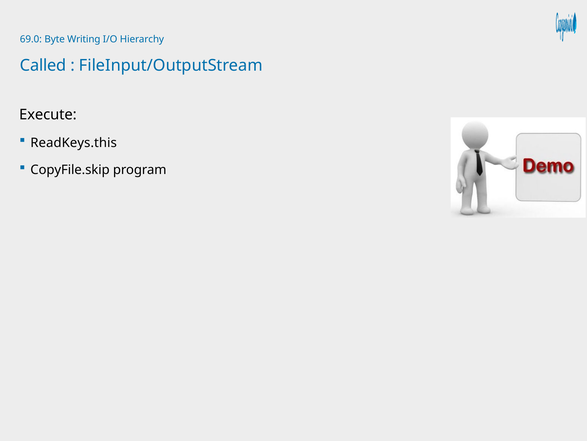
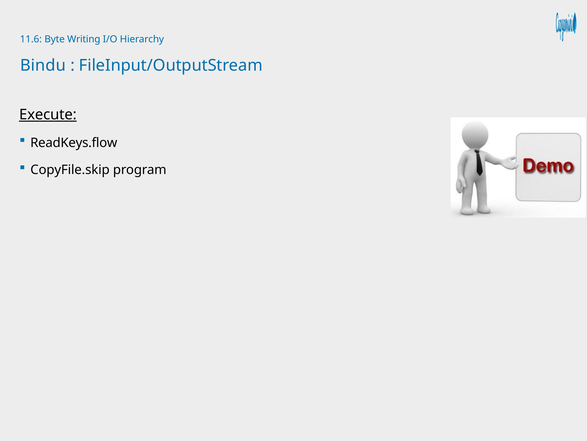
69.0: 69.0 -> 11.6
Called: Called -> Bindu
Execute underline: none -> present
ReadKeys.this: ReadKeys.this -> ReadKeys.flow
